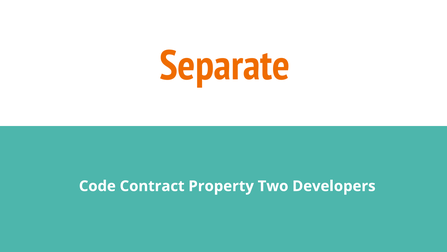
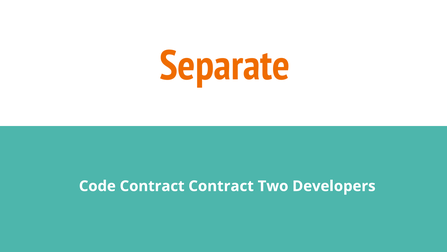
Contract Property: Property -> Contract
